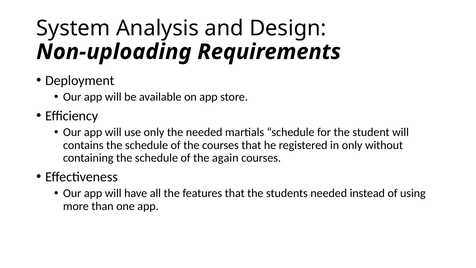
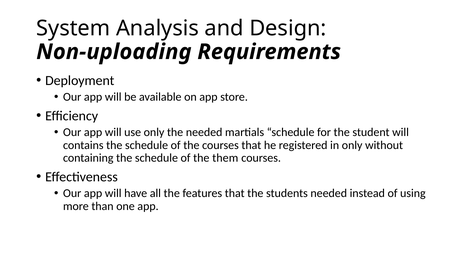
again: again -> them
